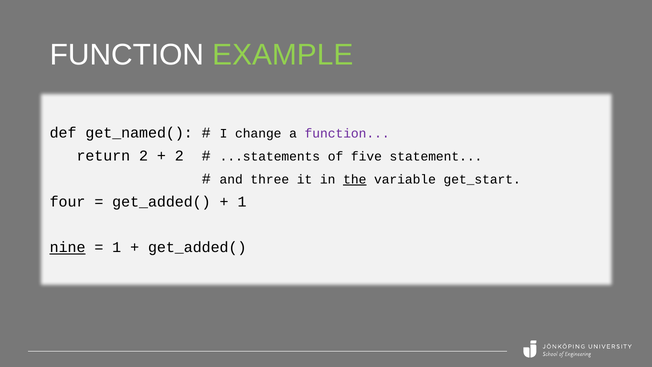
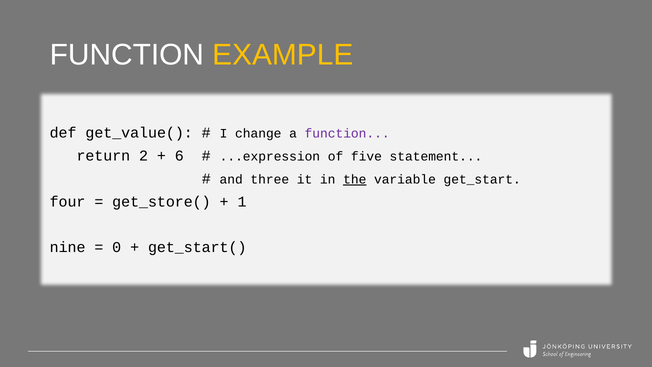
EXAMPLE colour: light green -> yellow
get_named(: get_named( -> get_value(
2 at (179, 156): 2 -> 6
...statements: ...statements -> ...expression
get_added( at (161, 202): get_added( -> get_store(
nine underline: present -> none
1 at (117, 247): 1 -> 0
get_added( at (197, 247): get_added( -> get_start(
